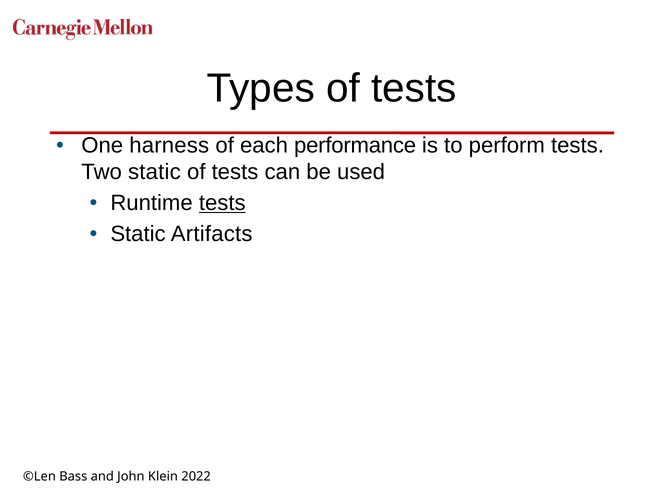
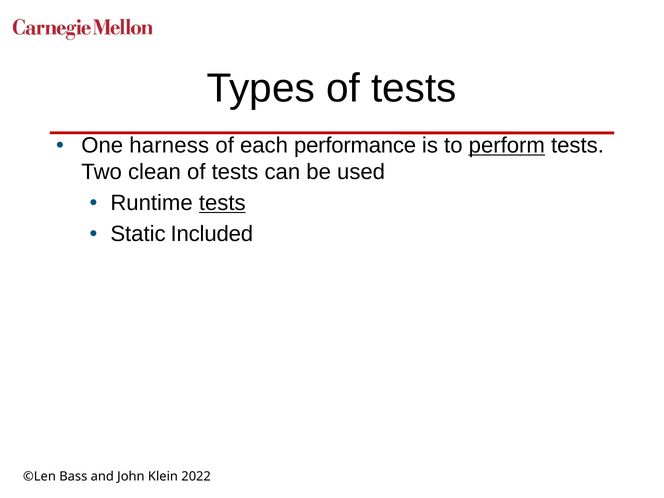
perform underline: none -> present
Two static: static -> clean
Artifacts: Artifacts -> Included
